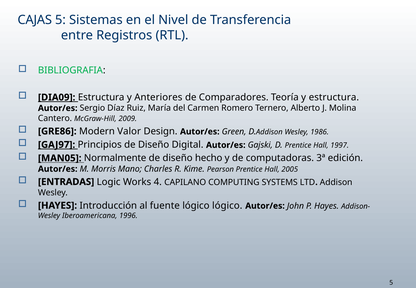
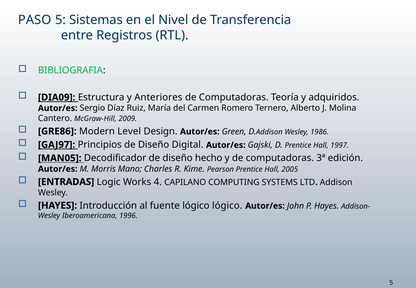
CAJAS: CAJAS -> PASO
Comparadores at (234, 97): Comparadores -> Computadoras
y estructura: estructura -> adquiridos
Valor: Valor -> Level
Normalmente: Normalmente -> Decodificador
